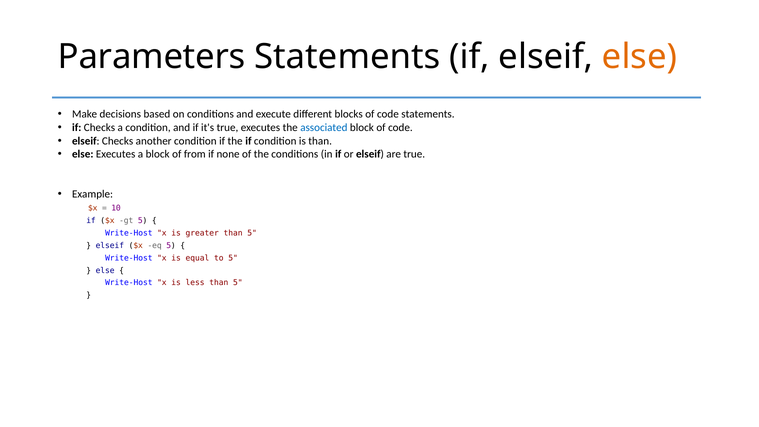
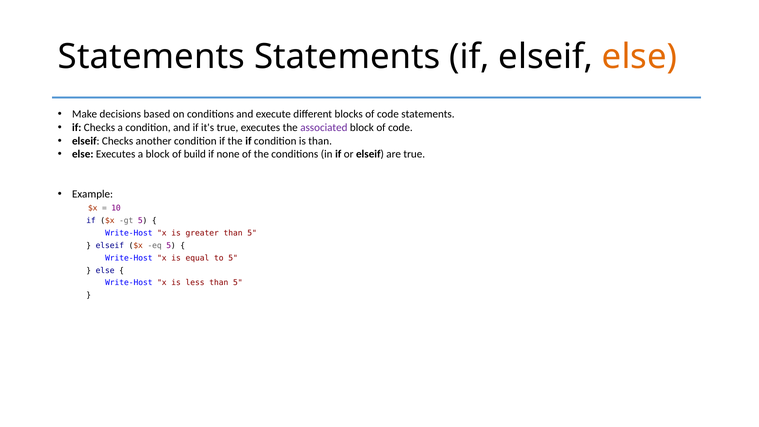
Parameters at (152, 57): Parameters -> Statements
associated colour: blue -> purple
from: from -> build
